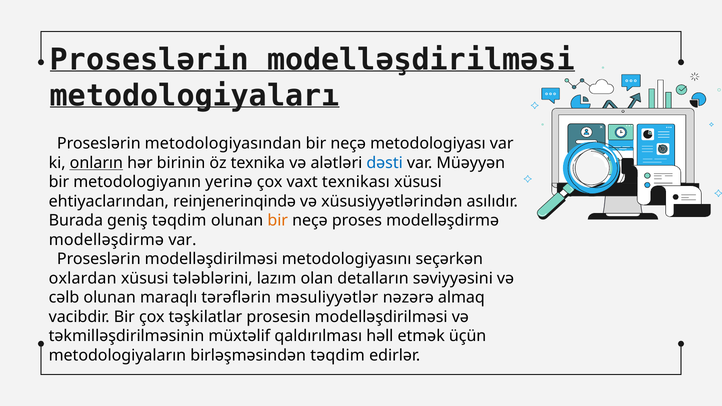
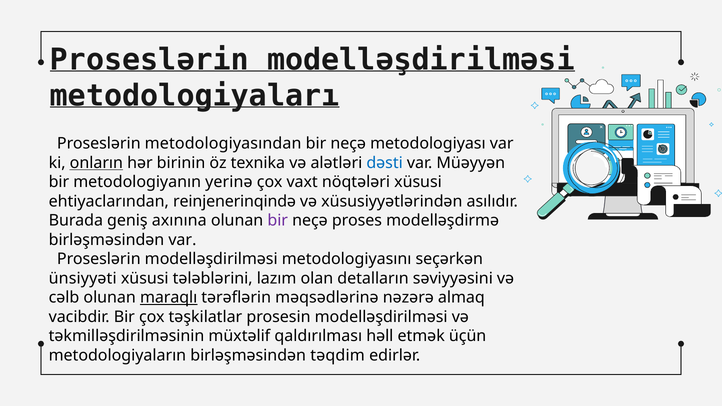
texnikası: texnikası -> nöqtələri
geniş təqdim: təqdim -> axınına
bir at (278, 221) colour: orange -> purple
modelləşdirmə at (106, 240): modelləşdirmə -> birləşməsindən
oxlardan: oxlardan -> ünsiyyəti
maraqlı underline: none -> present
məsuliyyətlər: məsuliyyətlər -> məqsədlərinə
